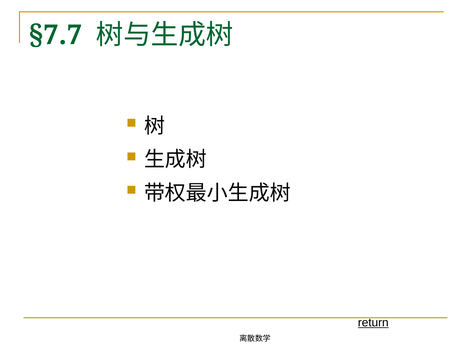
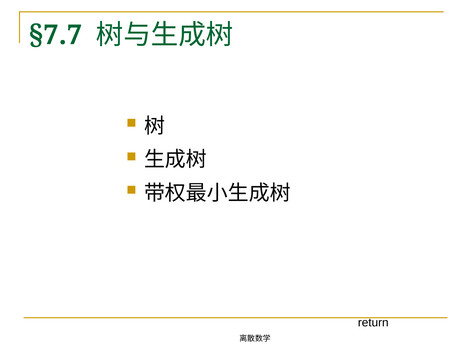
return underline: present -> none
